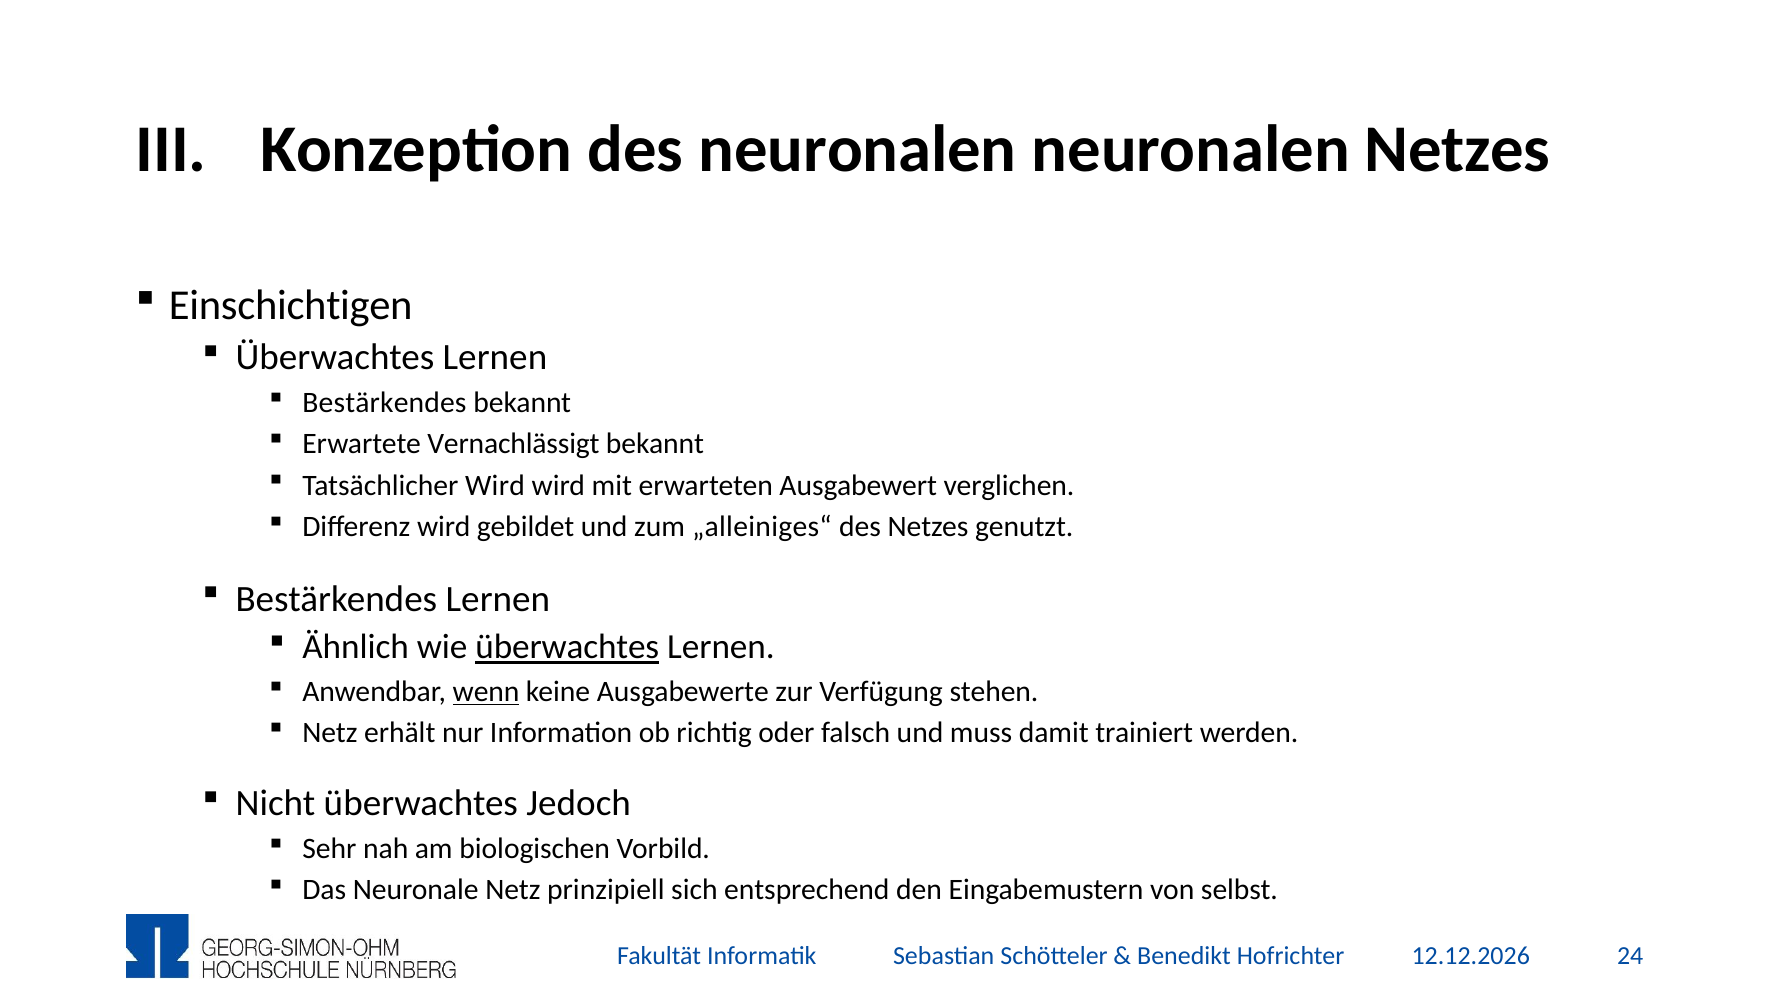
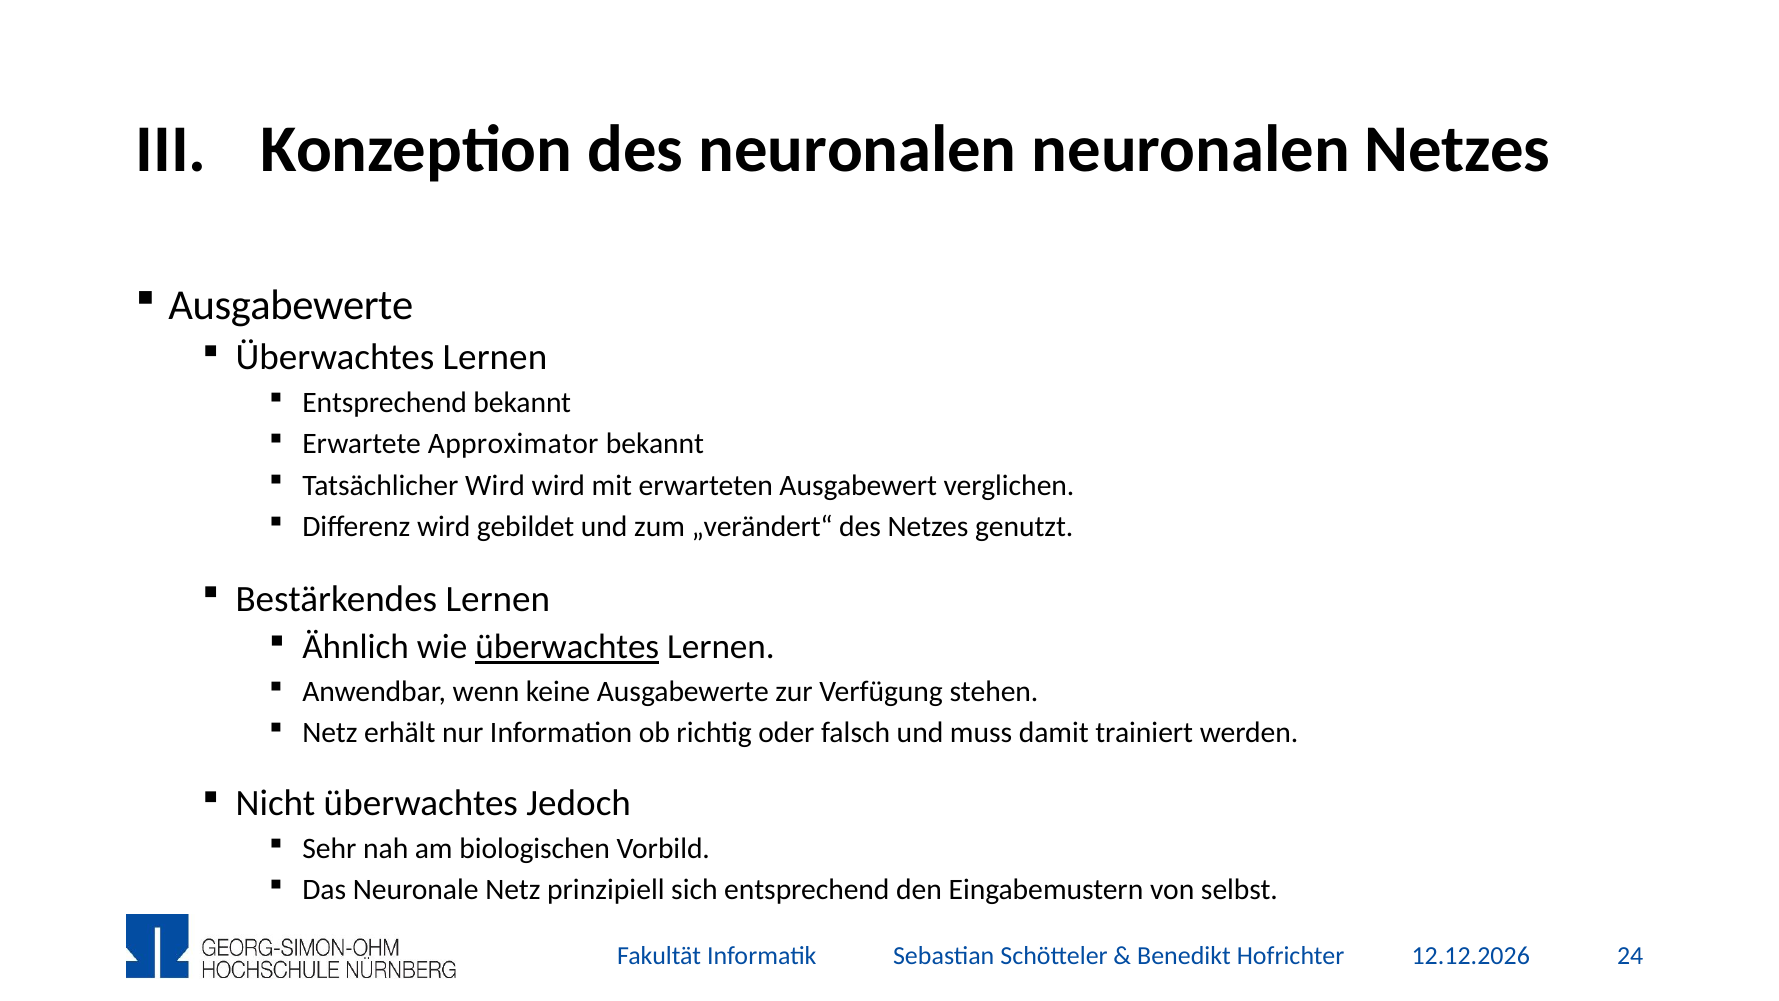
Einschichtigen at (291, 305): Einschichtigen -> Ausgabewerte
Bestärkendes at (384, 403): Bestärkendes -> Entsprechend
Vernachlässigt: Vernachlässigt -> Approximator
„alleiniges“: „alleiniges“ -> „verändert“
wenn underline: present -> none
